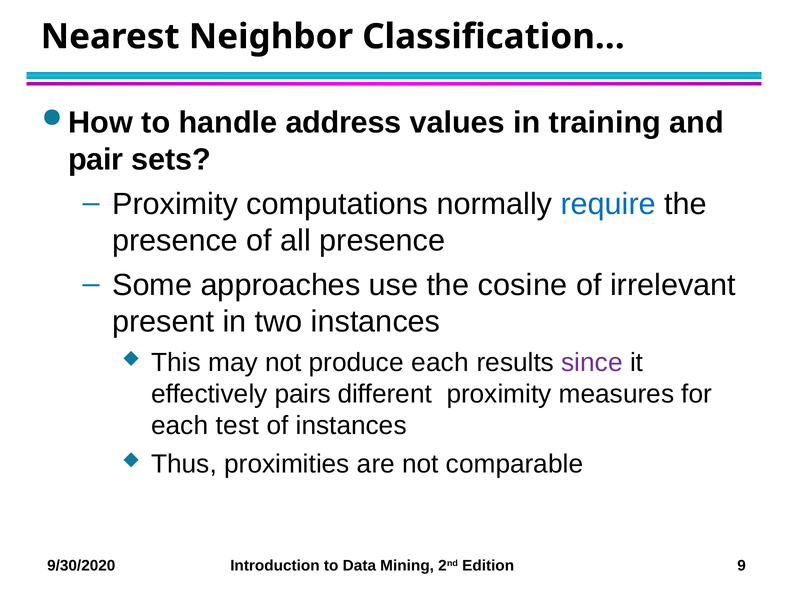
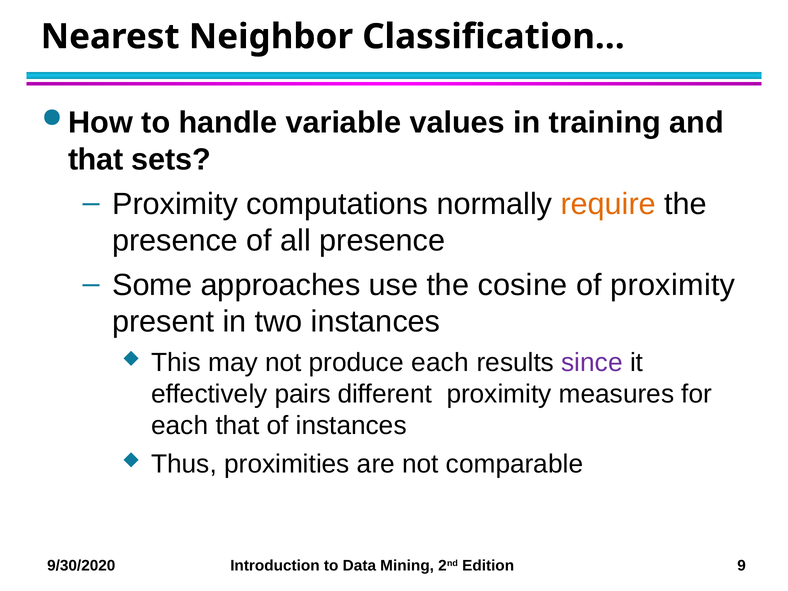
address: address -> variable
pair at (96, 160): pair -> that
require colour: blue -> orange
of irrelevant: irrelevant -> proximity
each test: test -> that
